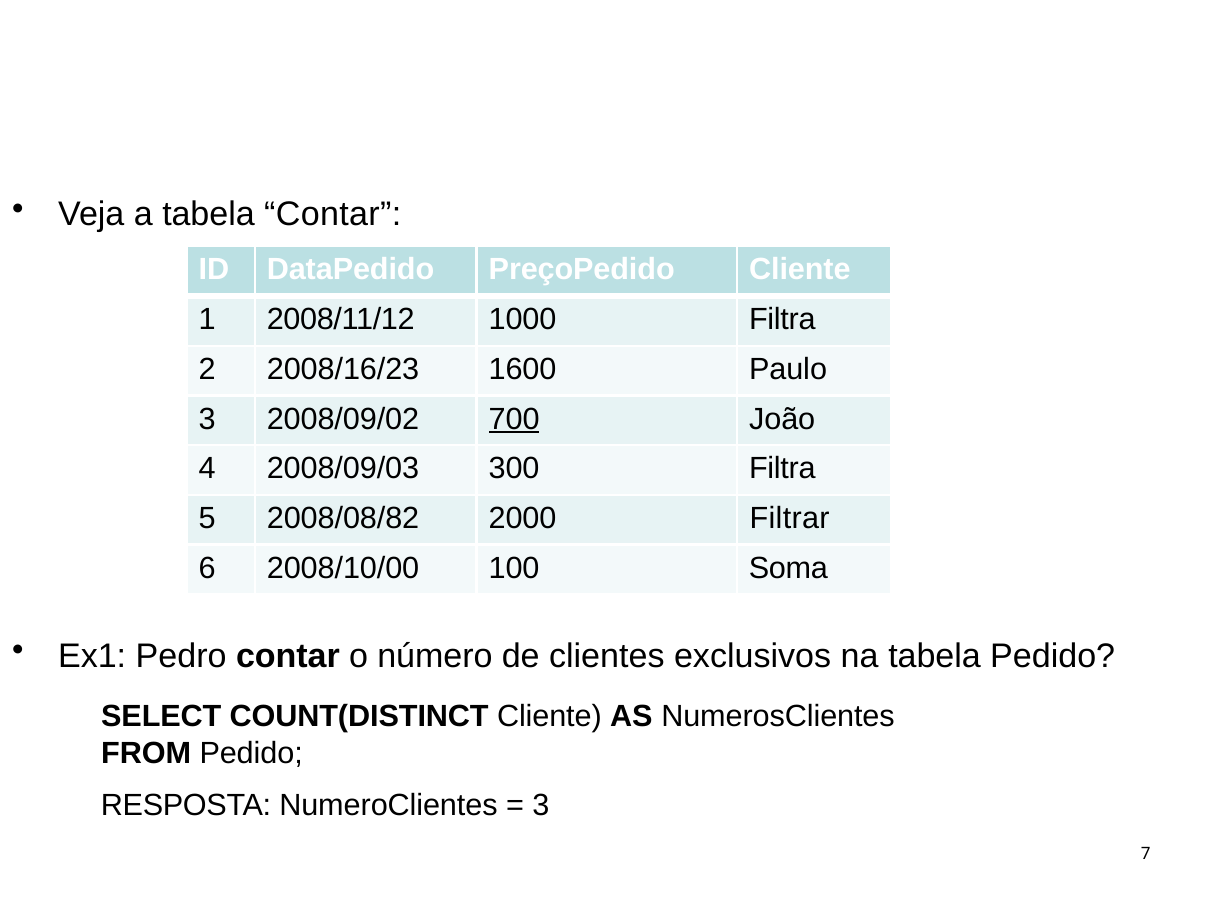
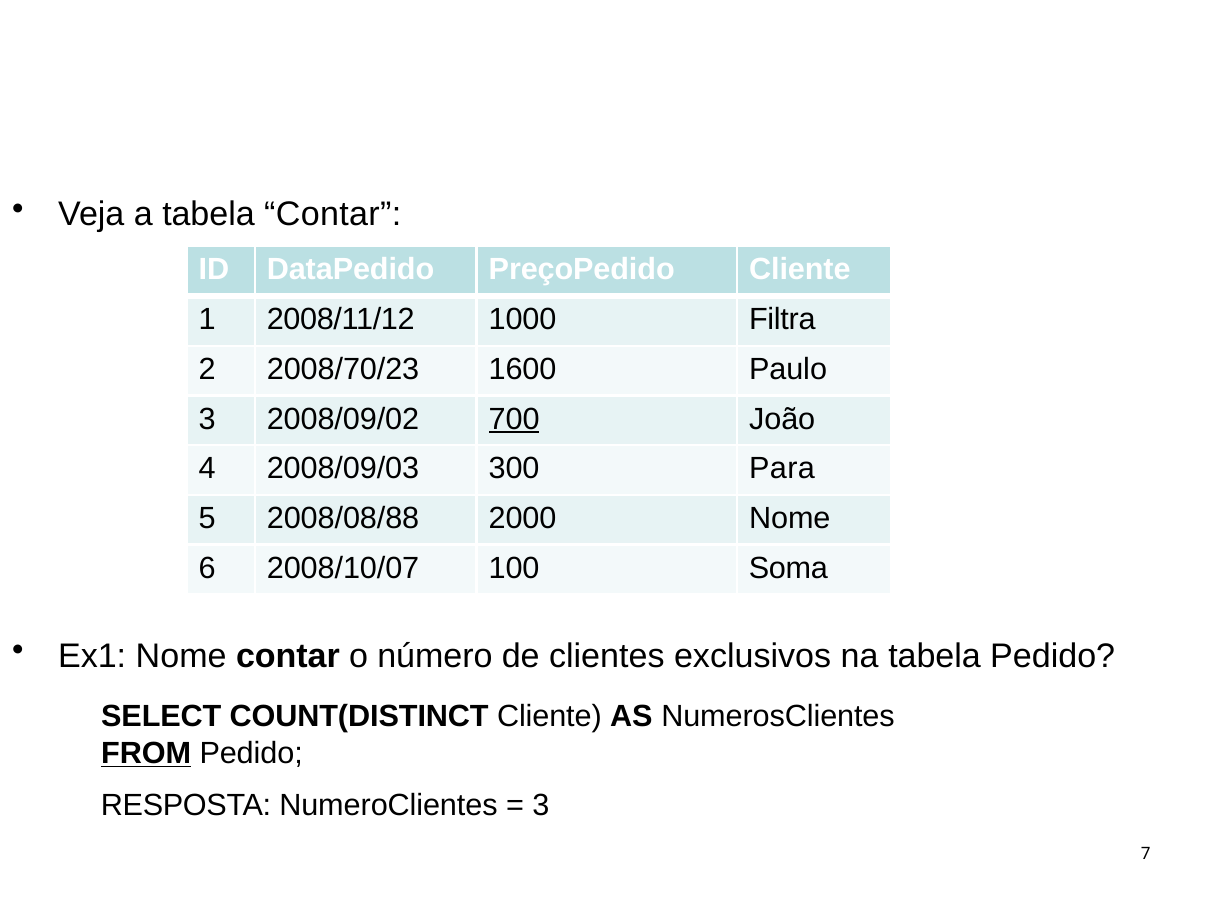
2008/16/23: 2008/16/23 -> 2008/70/23
300 Filtra: Filtra -> Para
2008/08/82: 2008/08/82 -> 2008/08/88
2000 Filtrar: Filtrar -> Nome
2008/10/00: 2008/10/00 -> 2008/10/07
Ex1 Pedro: Pedro -> Nome
FROM underline: none -> present
